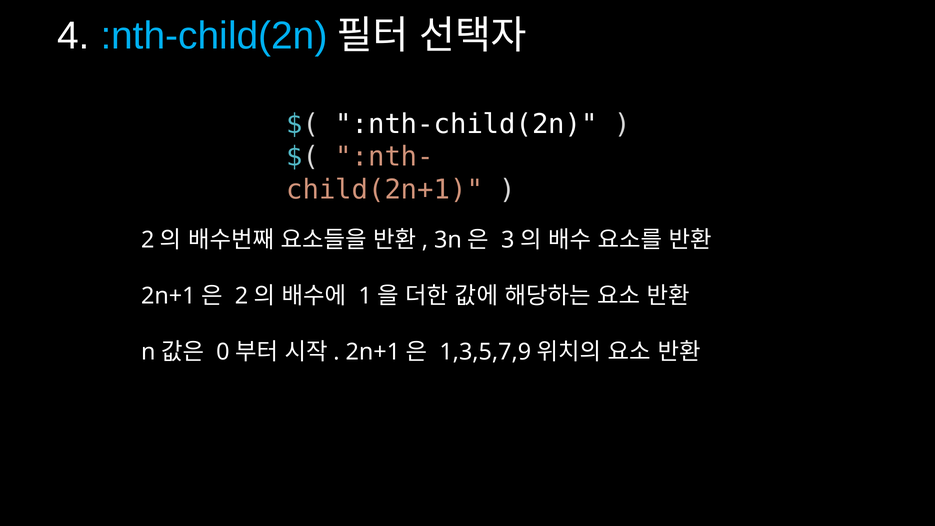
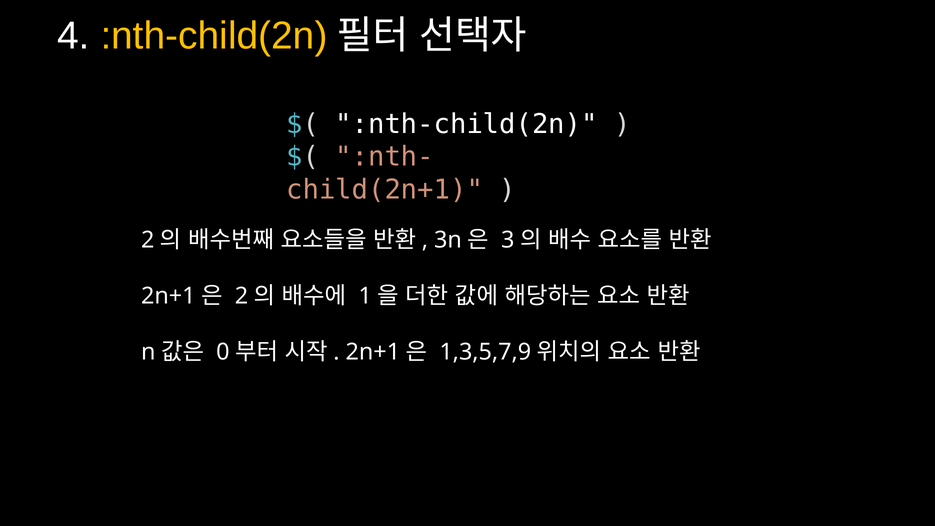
:nth-child(2n at (214, 36) colour: light blue -> yellow
